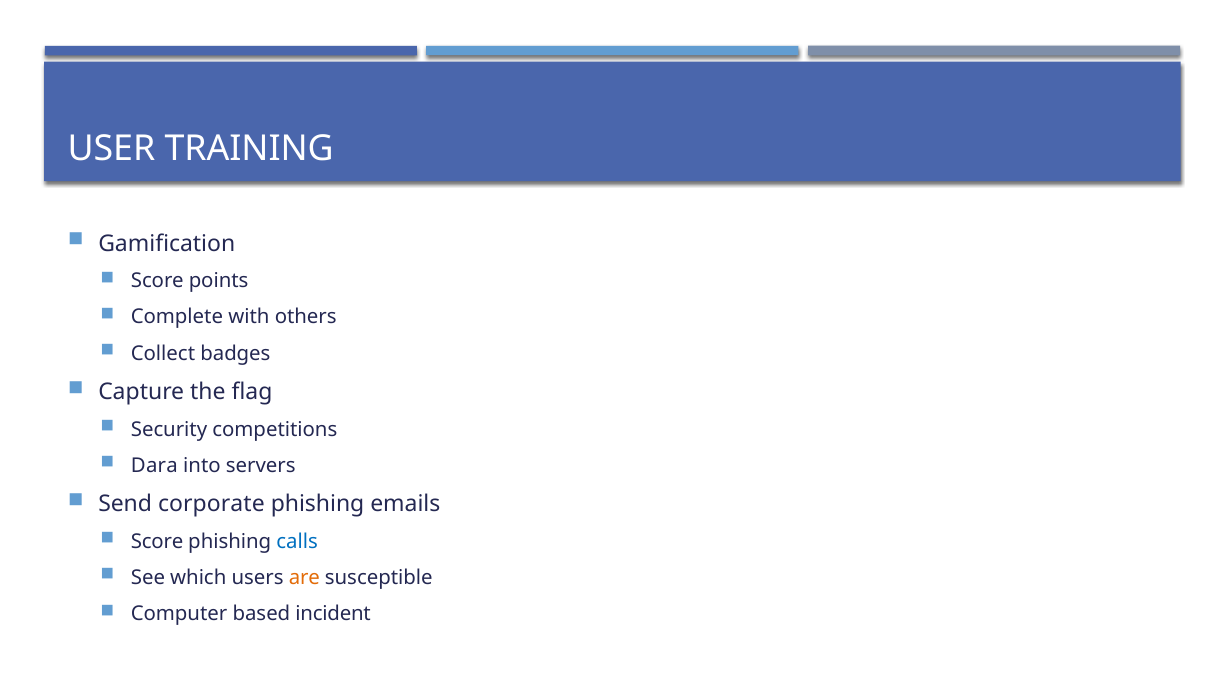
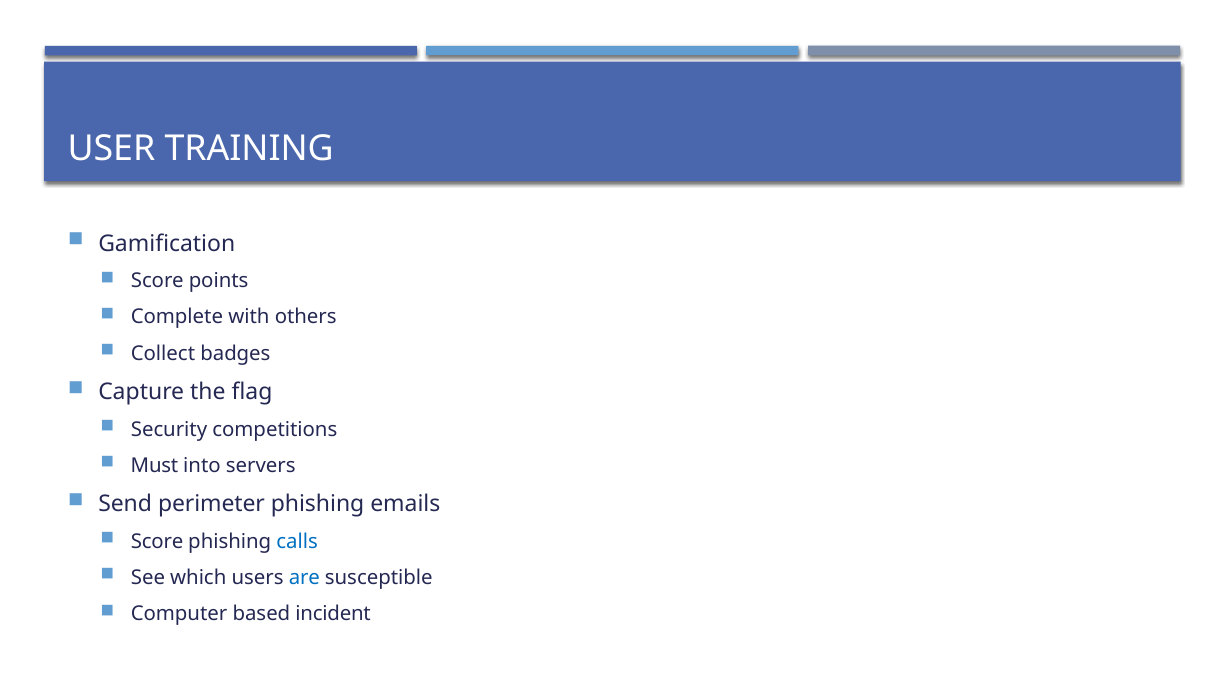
Dara: Dara -> Must
corporate: corporate -> perimeter
are colour: orange -> blue
